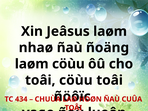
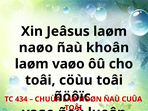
nhaø: nhaø -> naøo
ñoäng: ñoäng -> khoân
laøm cöùu: cöùu -> vaøo
